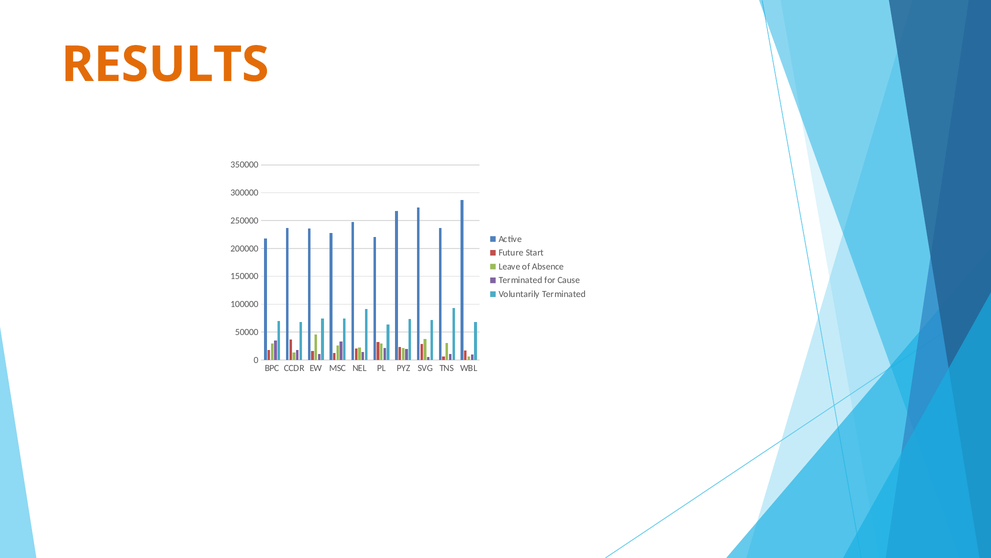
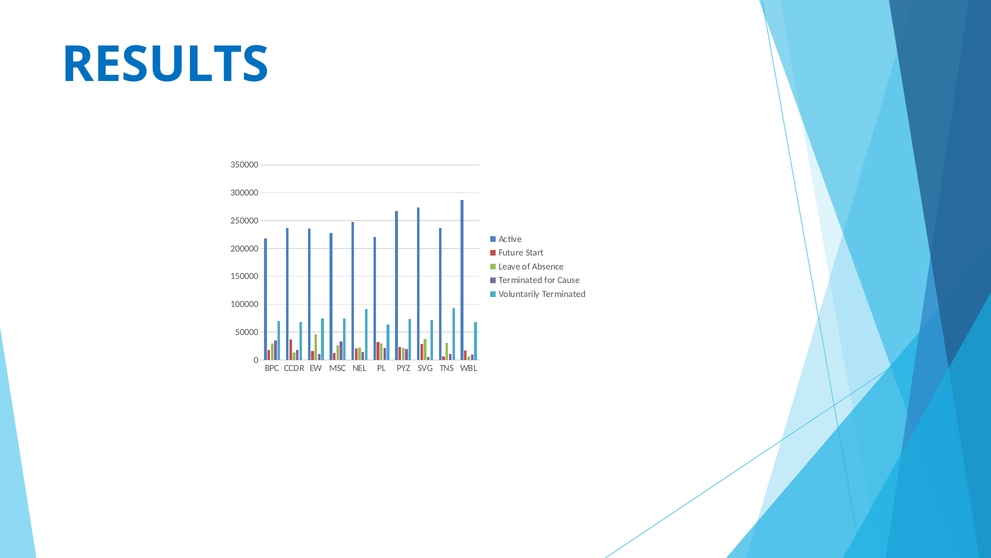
RESULTS colour: orange -> blue
